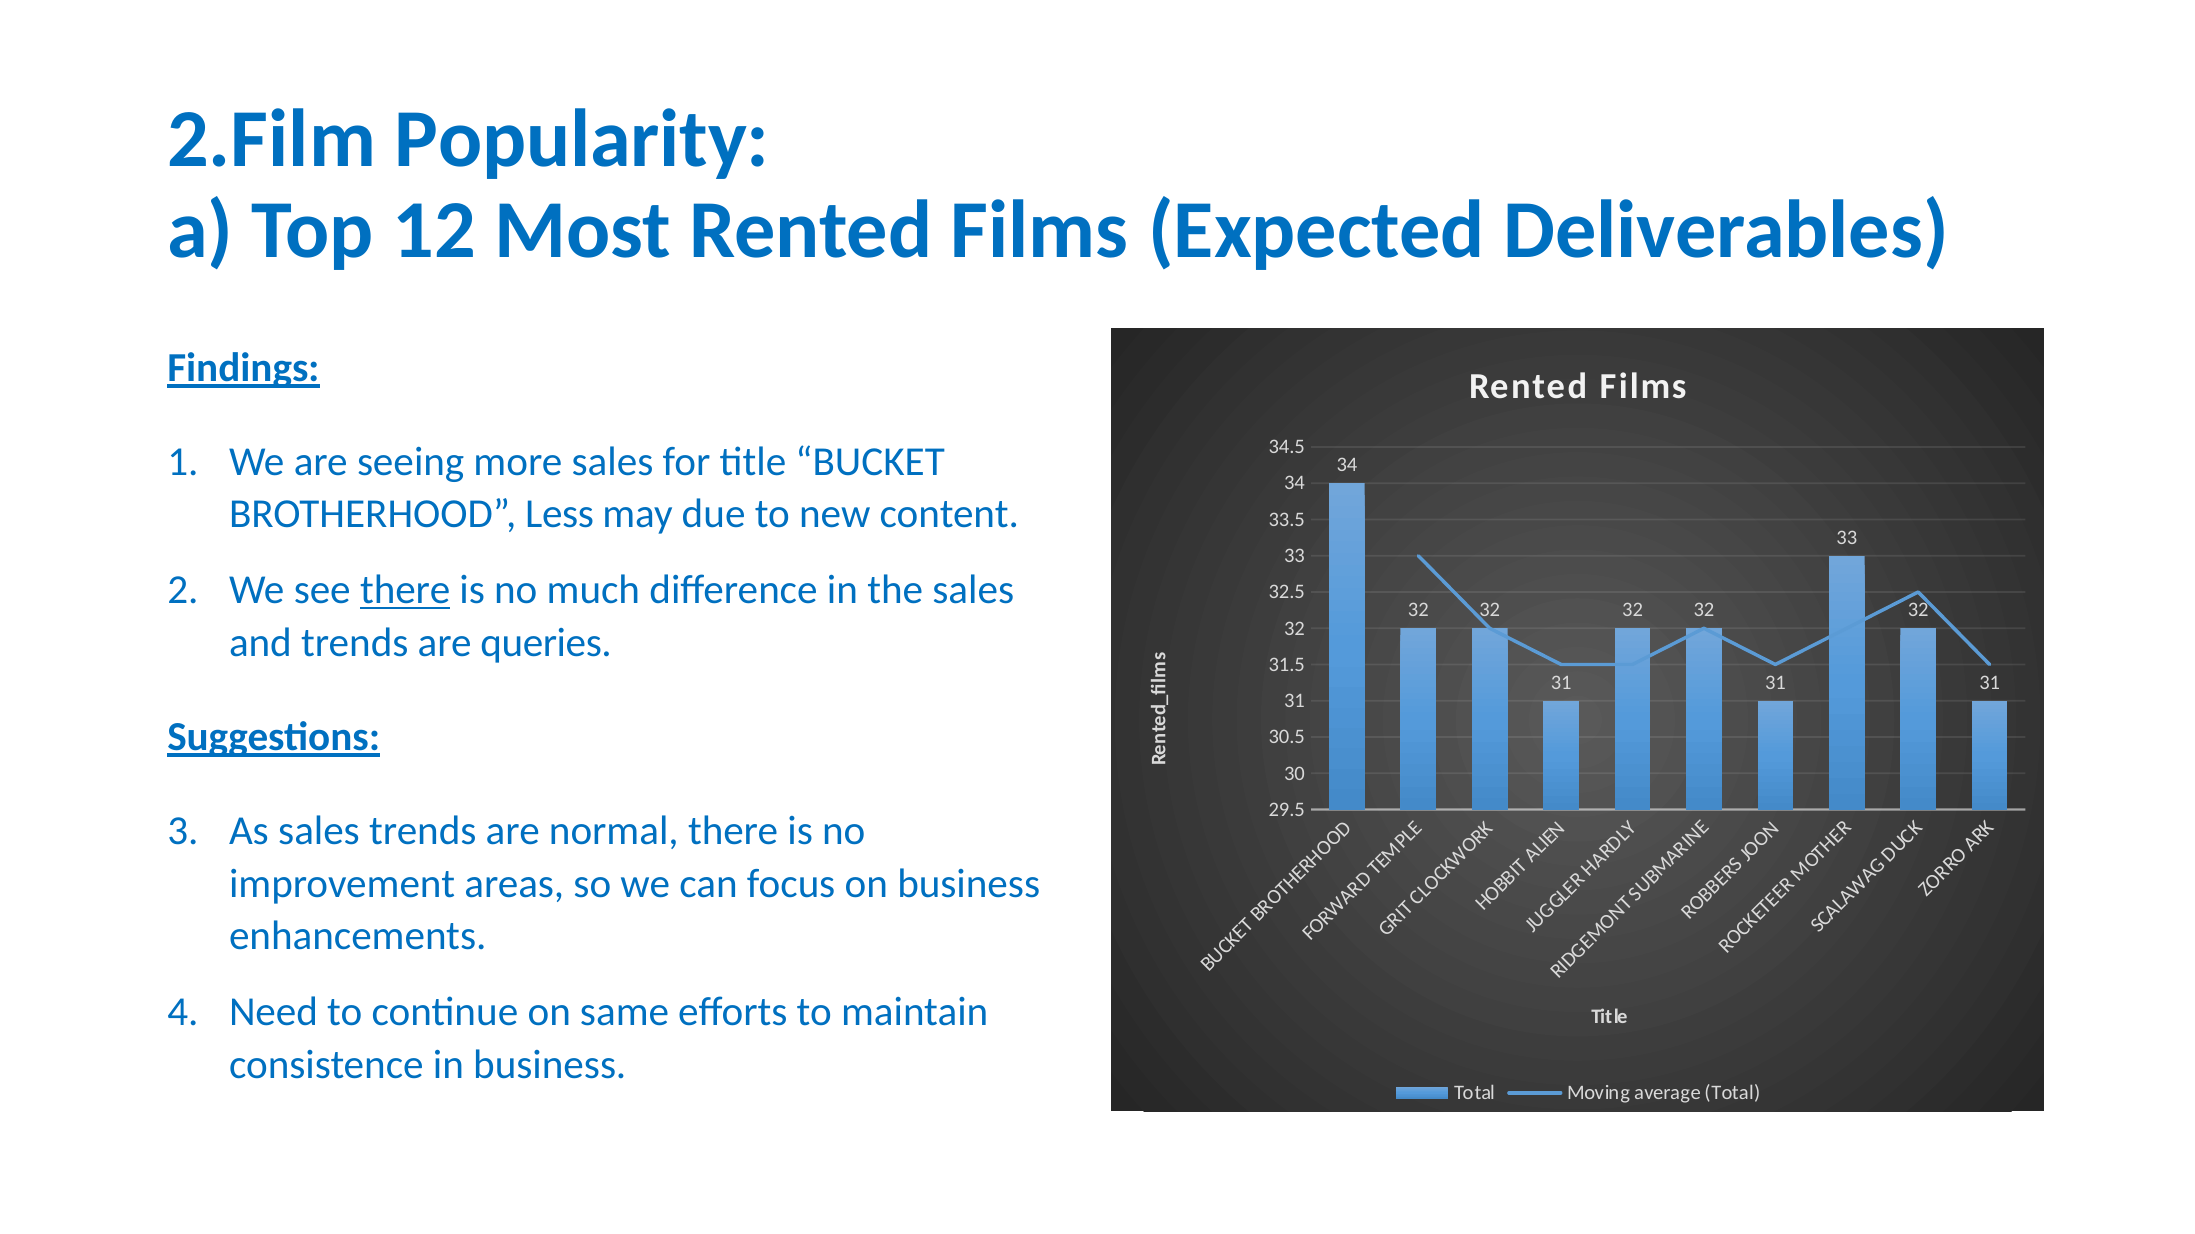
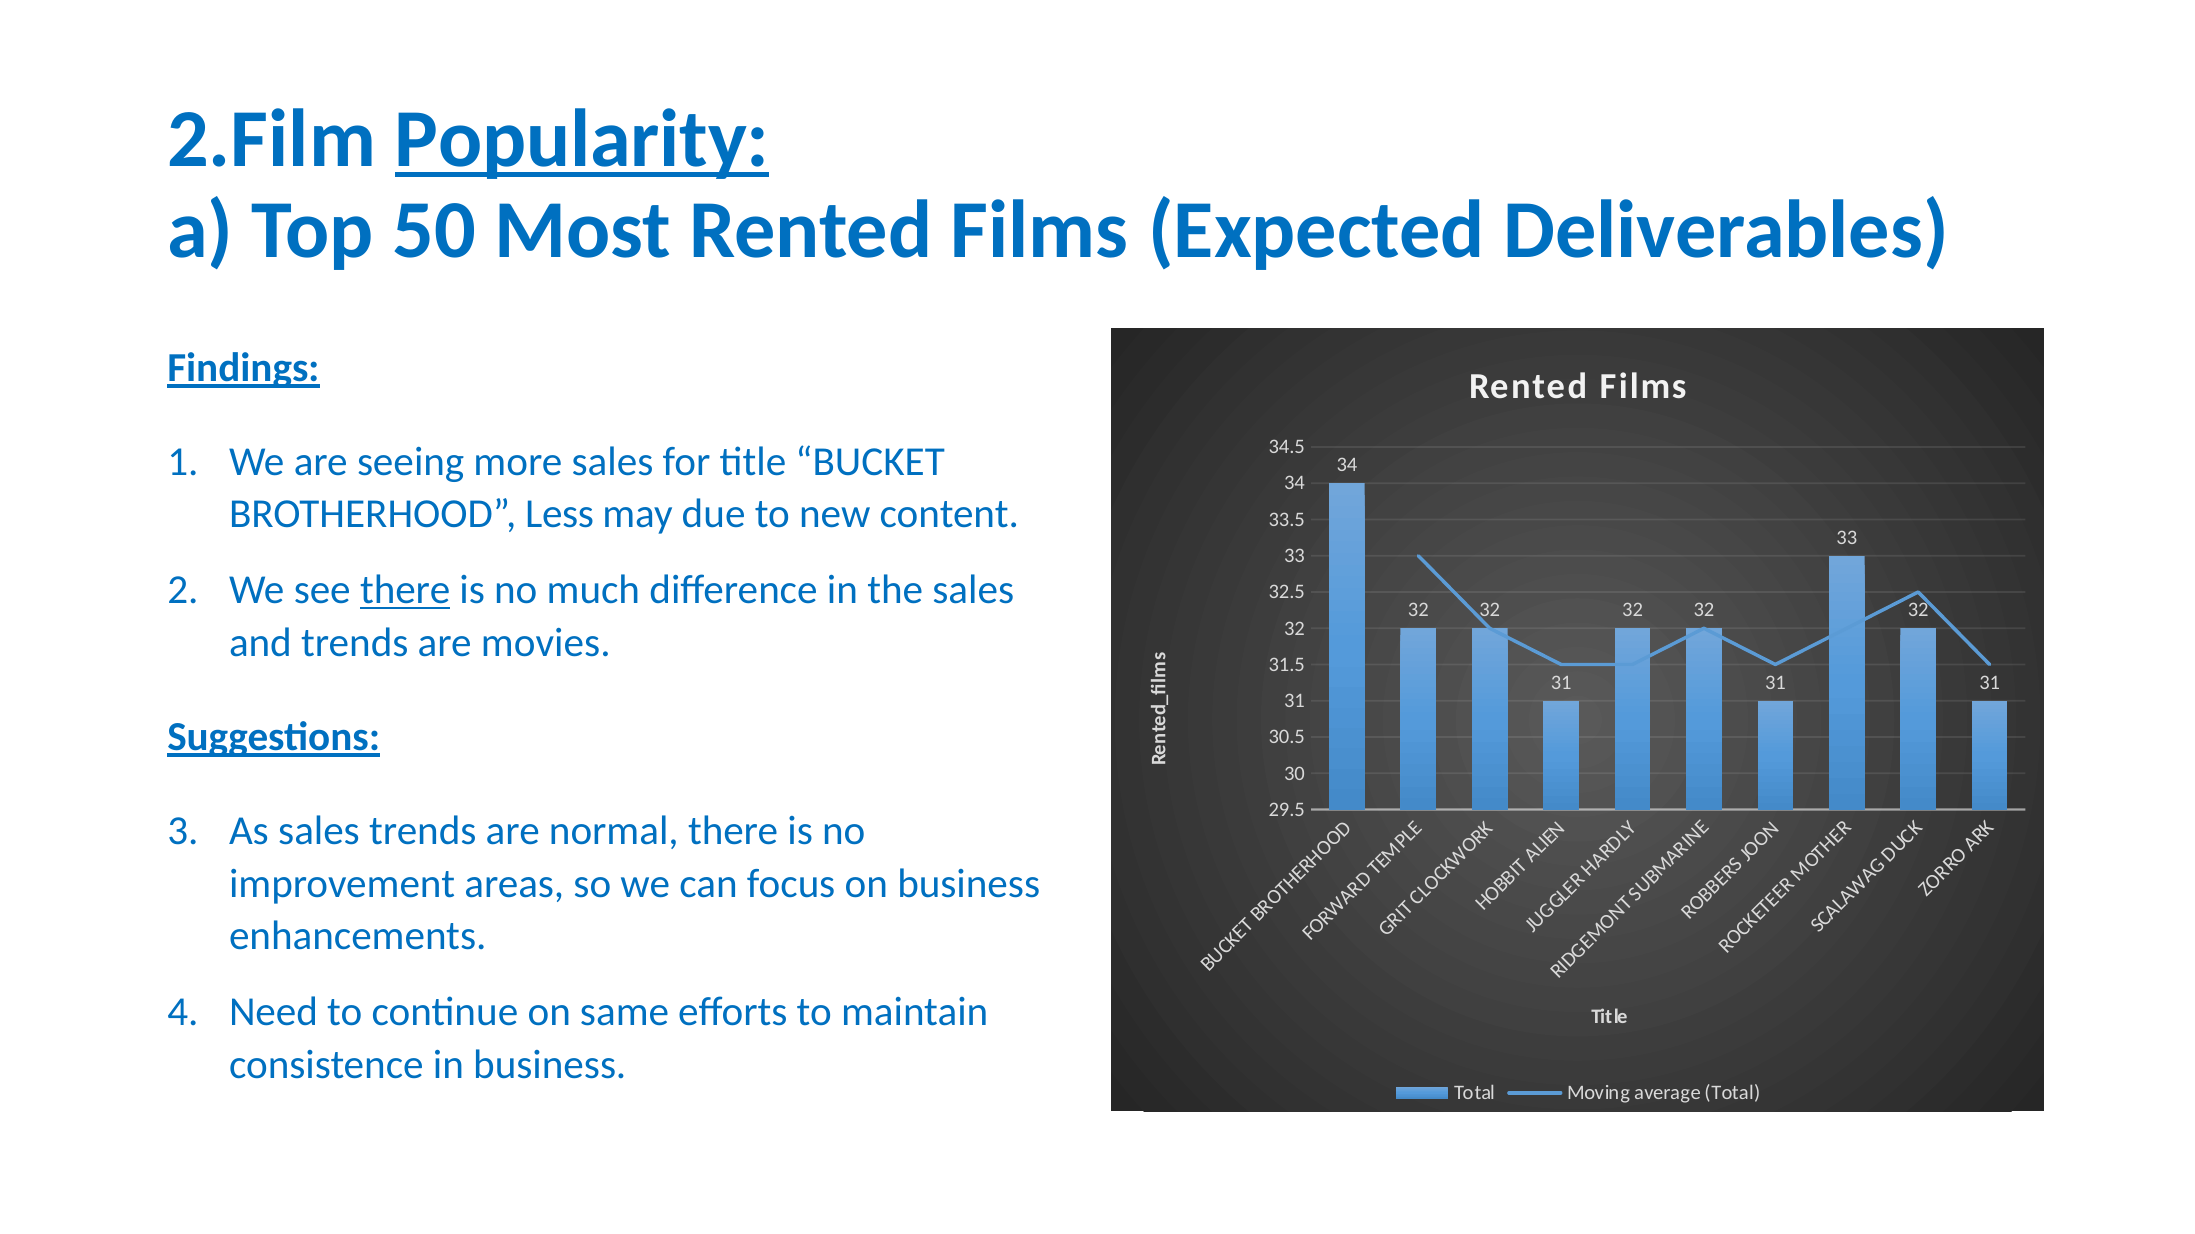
Popularity underline: none -> present
12: 12 -> 50
queries: queries -> movies
